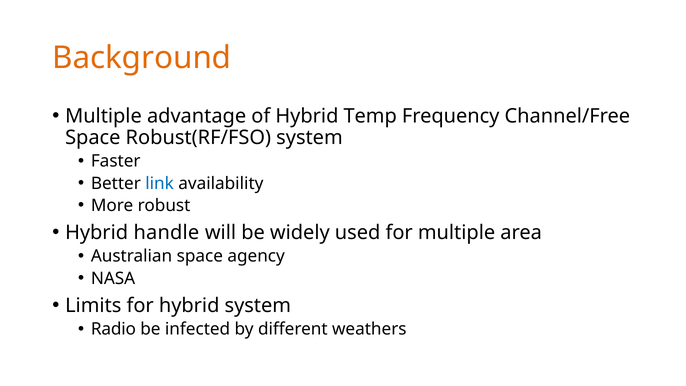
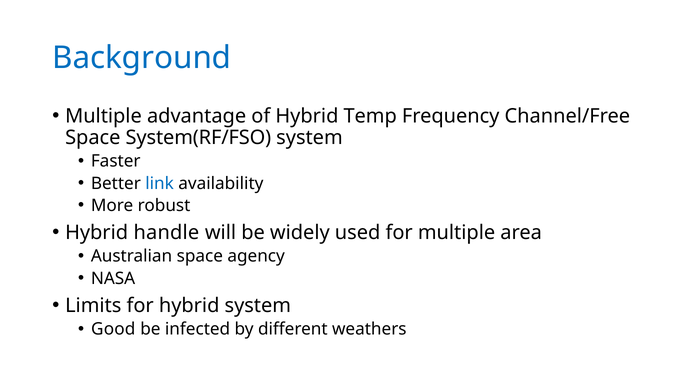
Background colour: orange -> blue
Robust(RF/FSO: Robust(RF/FSO -> System(RF/FSO
Radio: Radio -> Good
